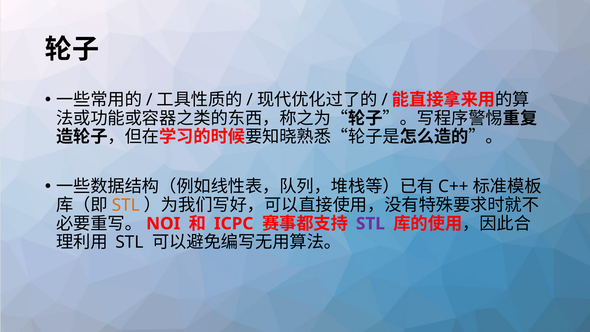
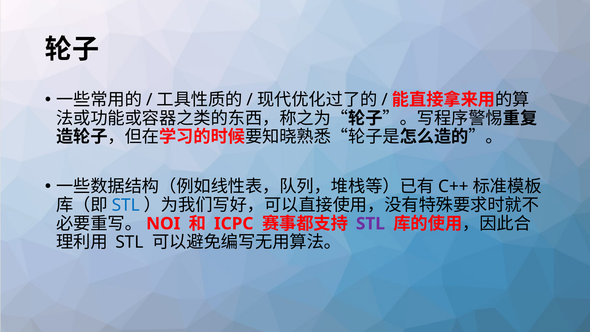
STL at (126, 205) colour: orange -> blue
